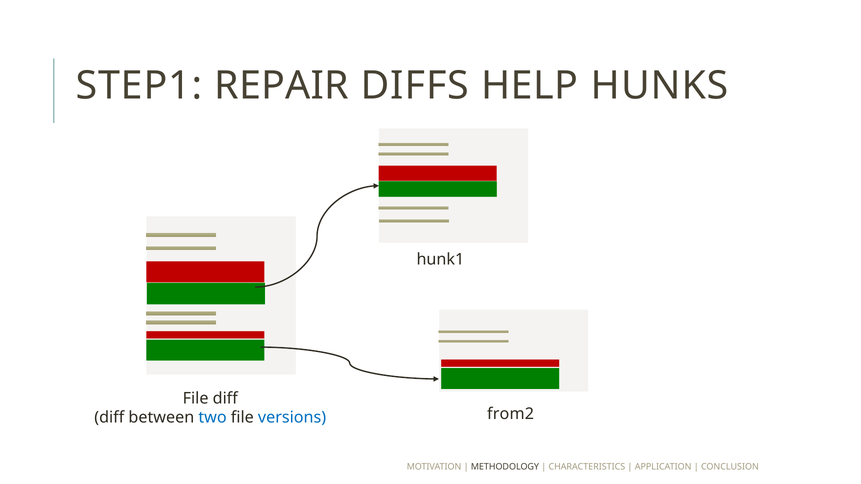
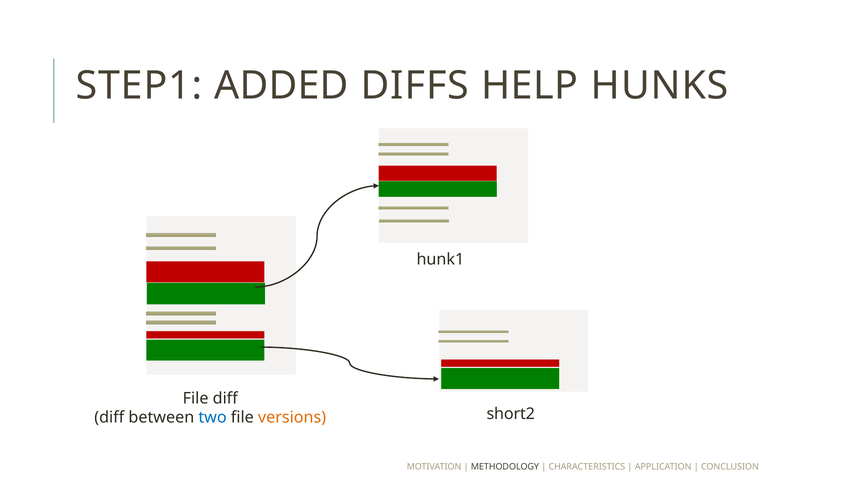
REPAIR: REPAIR -> ADDED
from2: from2 -> short2
versions colour: blue -> orange
